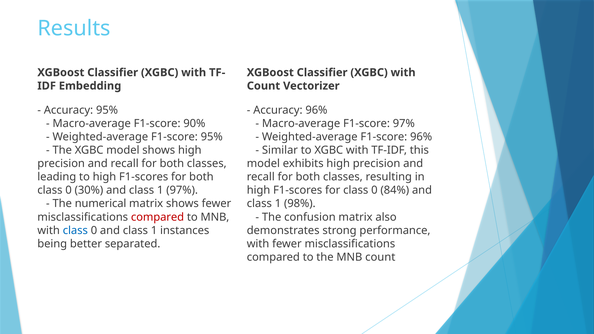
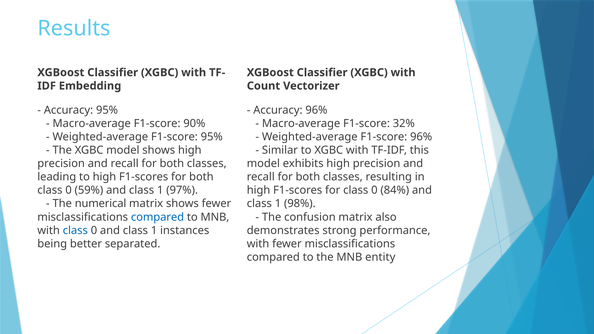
F1-score 97%: 97% -> 32%
30%: 30% -> 59%
compared at (158, 217) colour: red -> blue
MNB count: count -> entity
